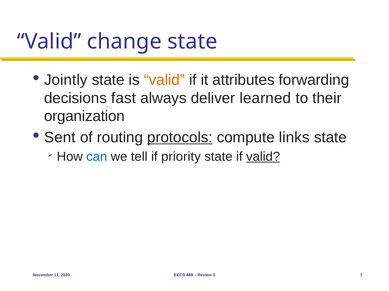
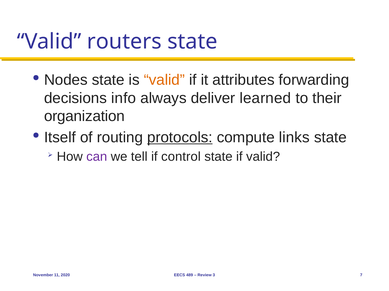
change: change -> routers
Jointly: Jointly -> Nodes
fast: fast -> info
Sent: Sent -> Itself
can colour: blue -> purple
priority: priority -> control
valid at (263, 157) underline: present -> none
